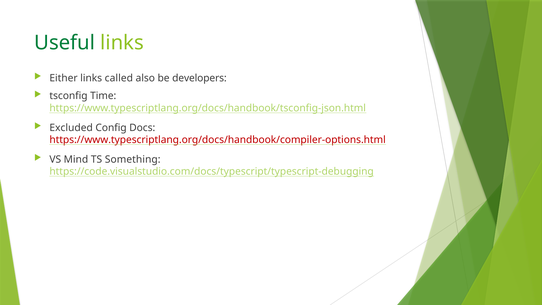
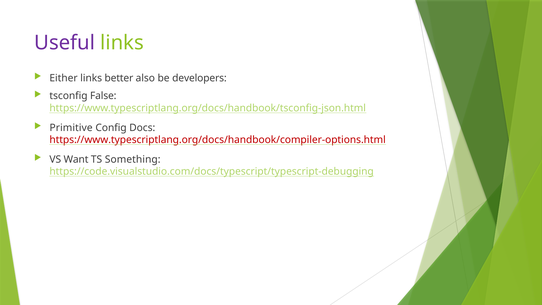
Useful colour: green -> purple
called: called -> better
Time: Time -> False
Excluded: Excluded -> Primitive
Mind: Mind -> Want
